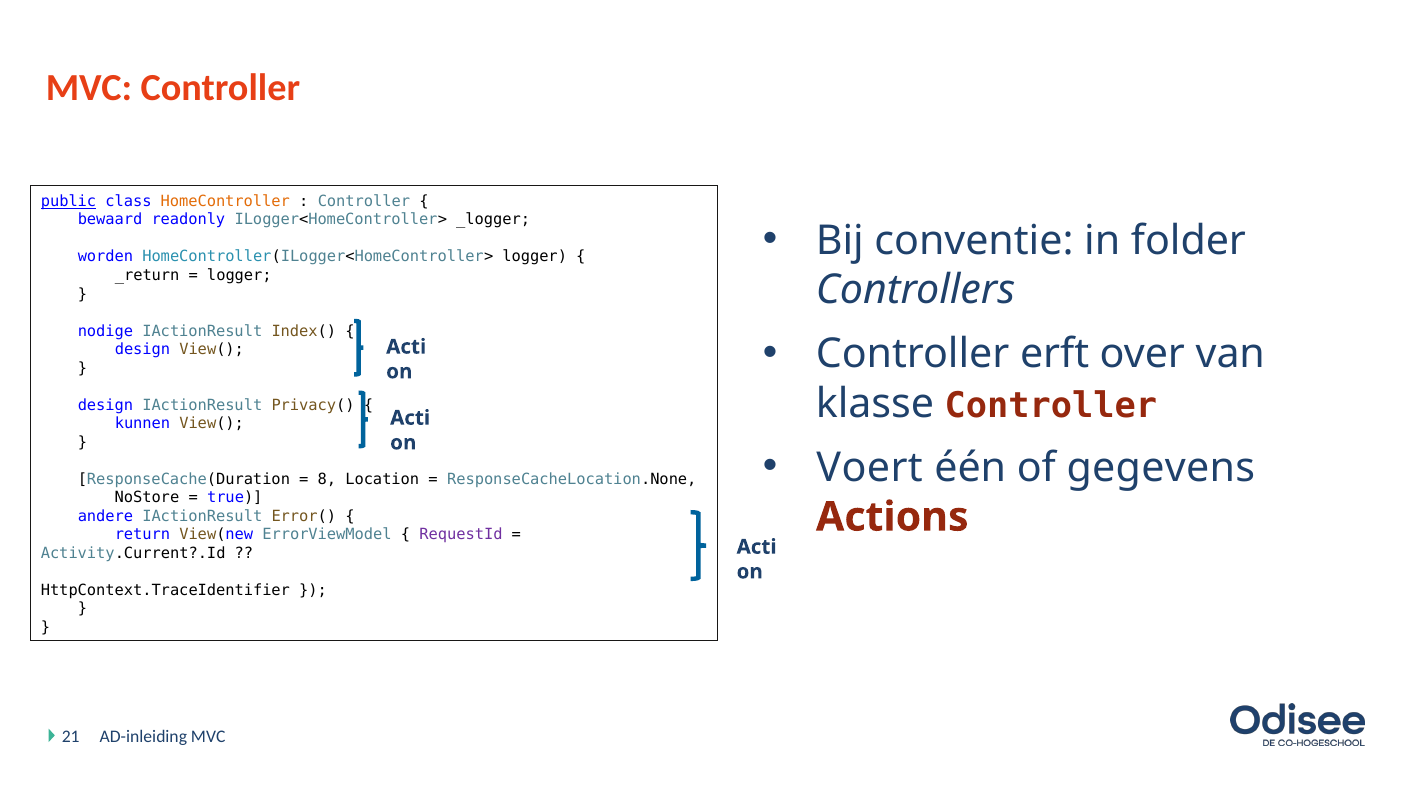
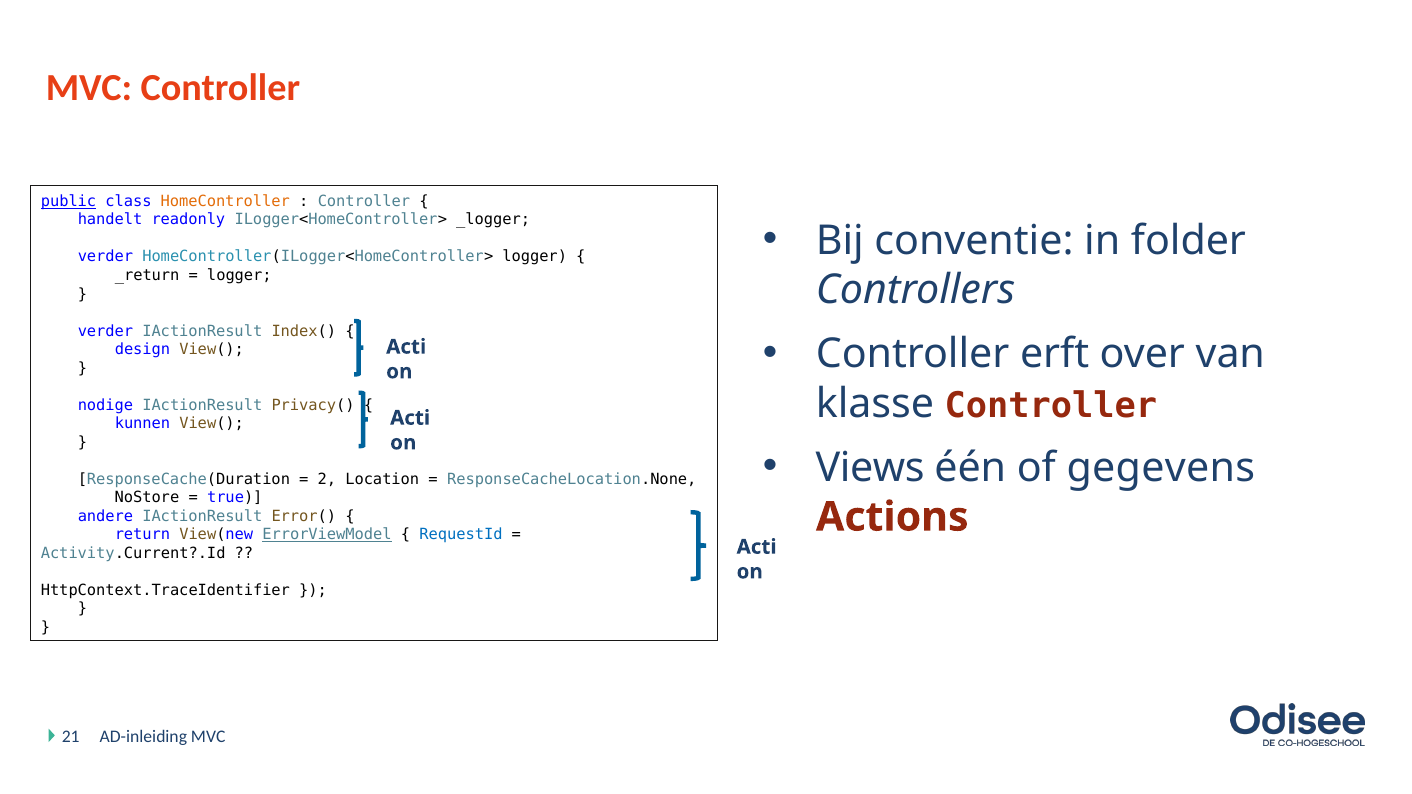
bewaard: bewaard -> handelt
worden at (105, 257): worden -> verder
nodige at (105, 331): nodige -> verder
design at (105, 405): design -> nodige
Voert: Voert -> Views
8: 8 -> 2
ErrorViewModel underline: none -> present
RequestId colour: purple -> blue
